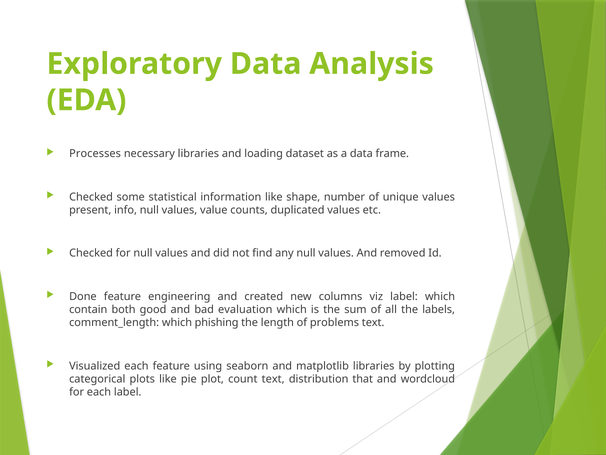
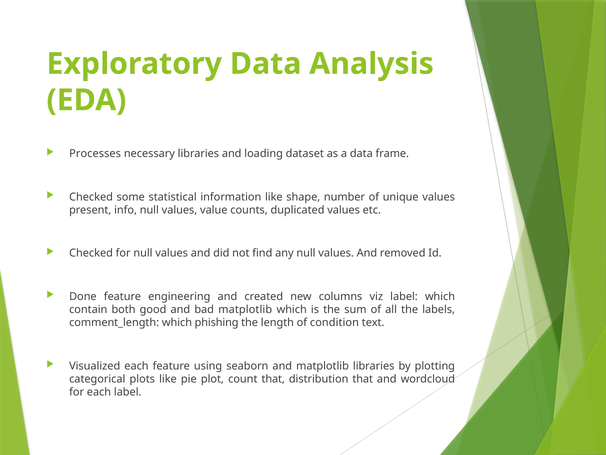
bad evaluation: evaluation -> matplotlib
problems: problems -> condition
count text: text -> that
